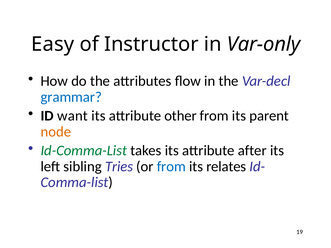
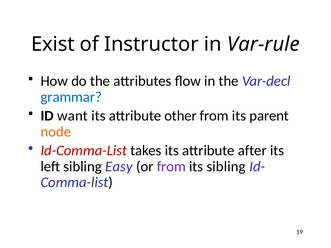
Easy: Easy -> Exist
Var-only: Var-only -> Var-rule
Id-Comma-List colour: green -> red
Tries: Tries -> Easy
from at (171, 167) colour: blue -> purple
its relates: relates -> sibling
